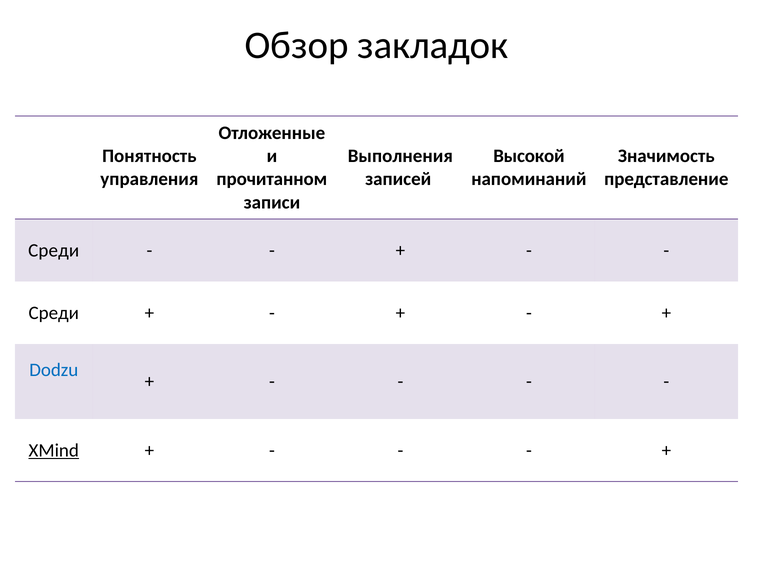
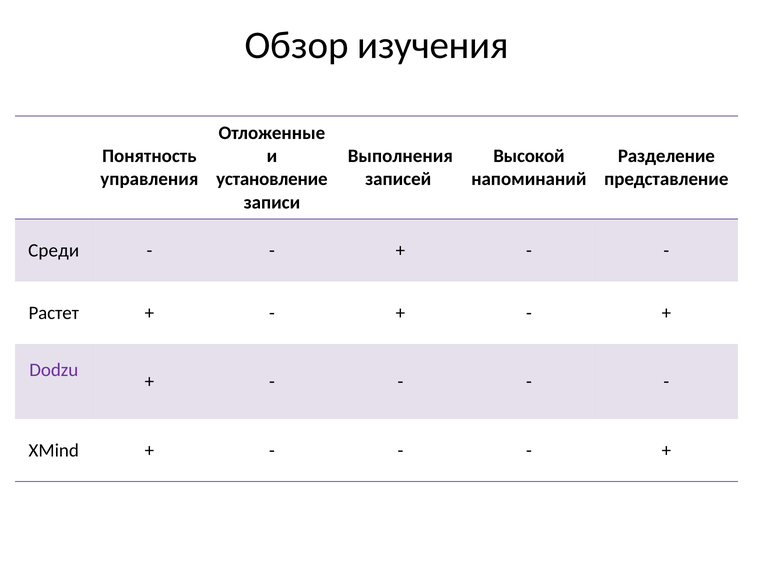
закладок: закладок -> изучения
Значимость: Значимость -> Разделение
прочитанном: прочитанном -> установление
Среди at (54, 313): Среди -> Растет
Dodzu colour: blue -> purple
XMind underline: present -> none
